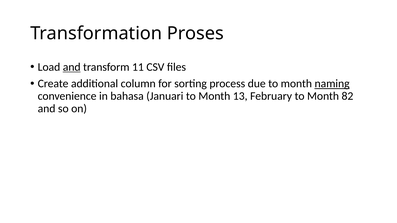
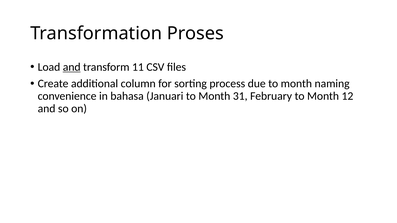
naming underline: present -> none
13: 13 -> 31
82: 82 -> 12
